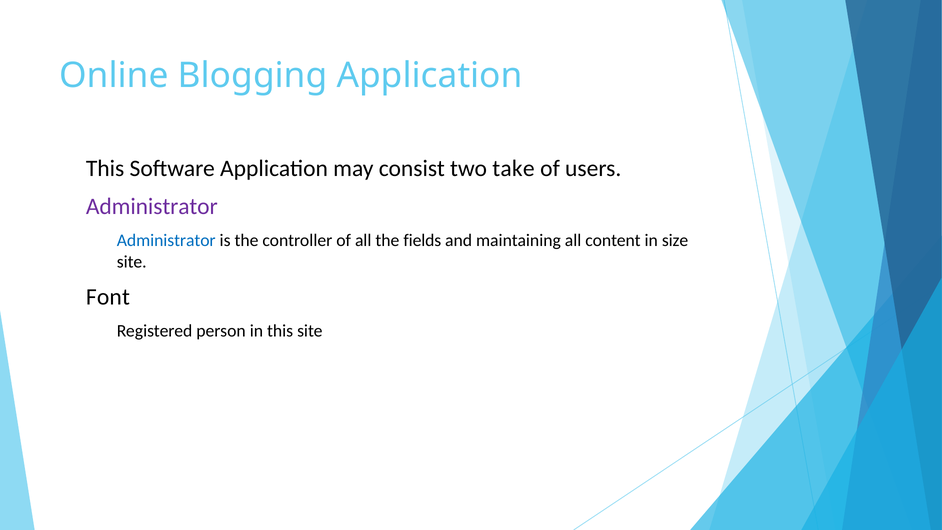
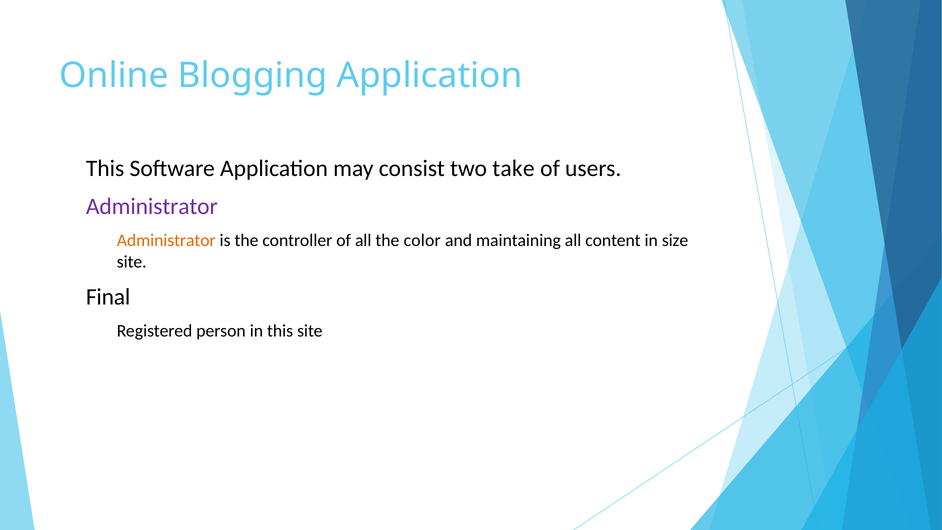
Administrator at (166, 241) colour: blue -> orange
fields: fields -> color
Font: Font -> Final
